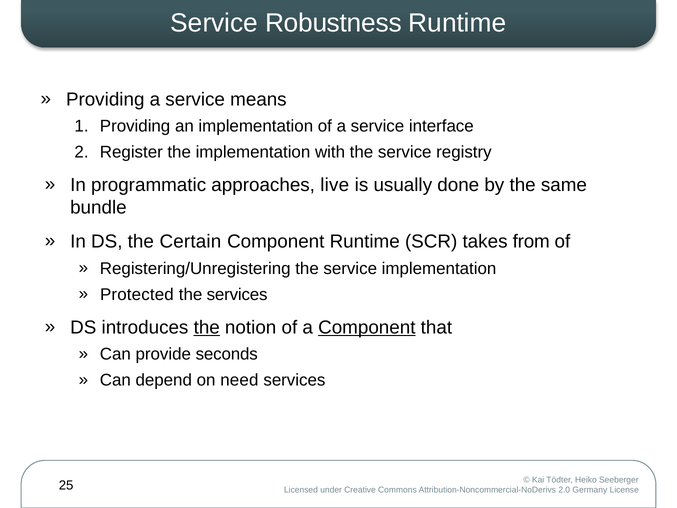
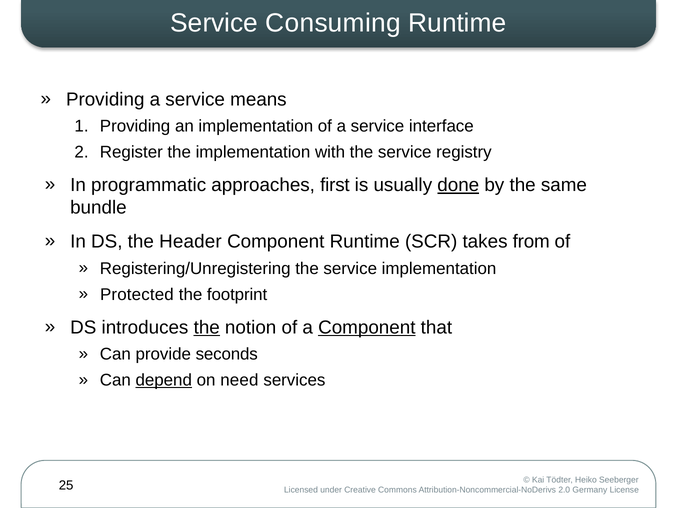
Robustness: Robustness -> Consuming
live: live -> first
done underline: none -> present
Certain: Certain -> Header
the services: services -> footprint
depend underline: none -> present
